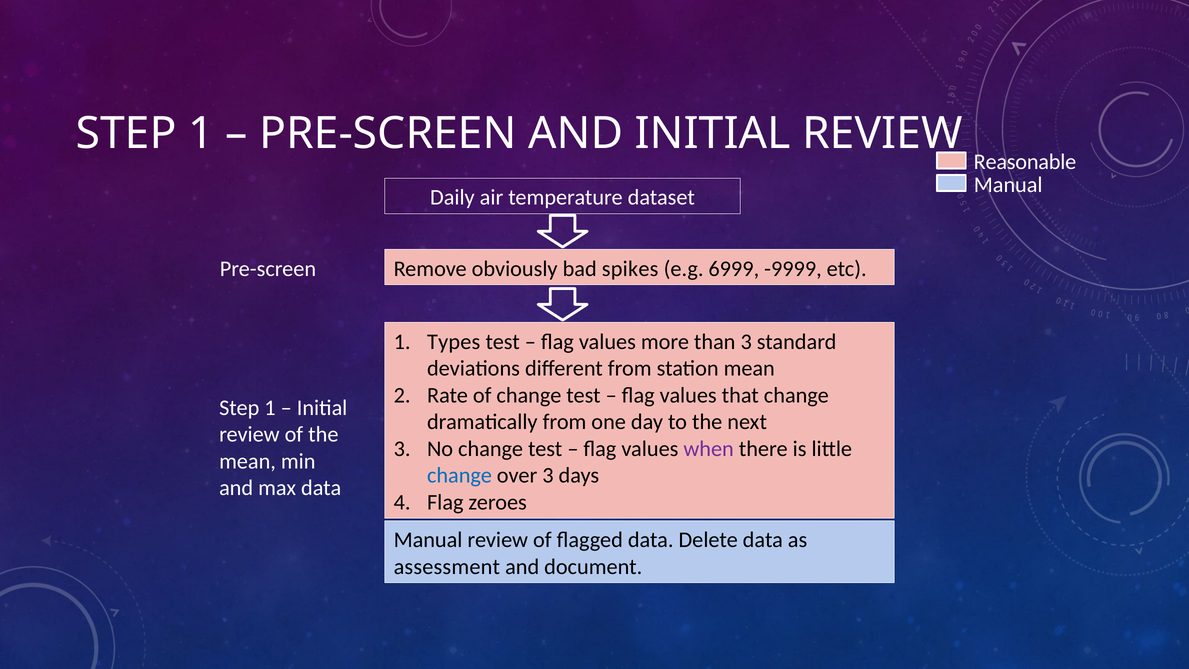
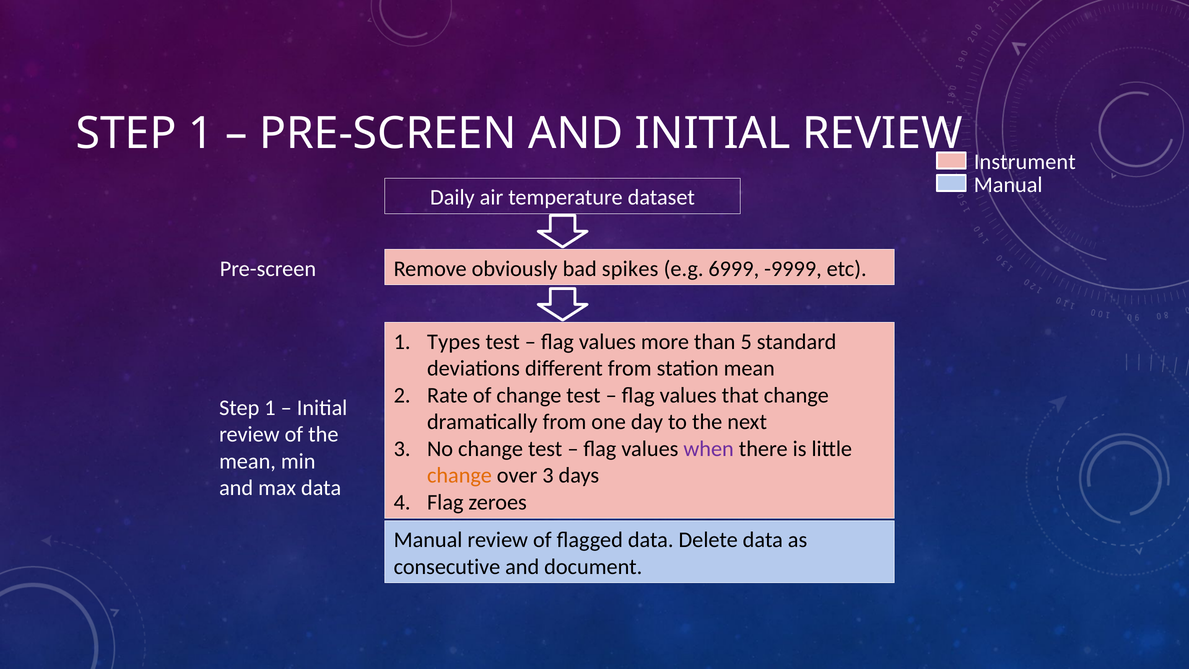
Reasonable: Reasonable -> Instrument
than 3: 3 -> 5
change at (460, 475) colour: blue -> orange
assessment: assessment -> consecutive
